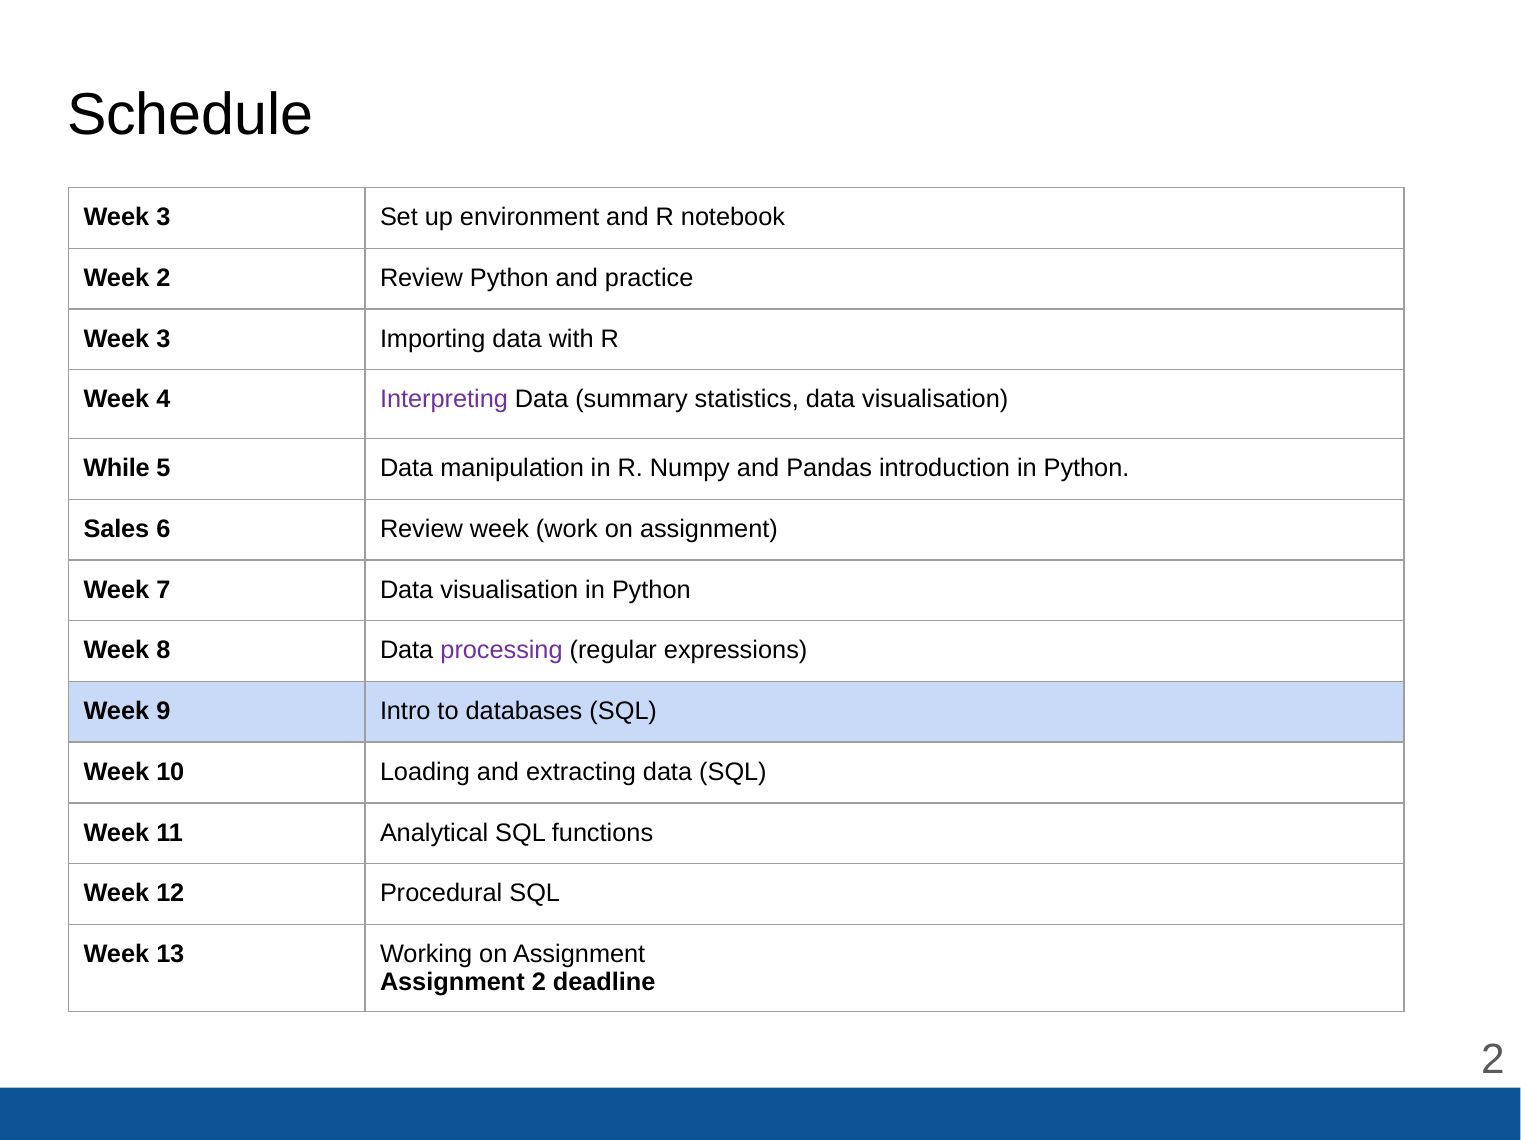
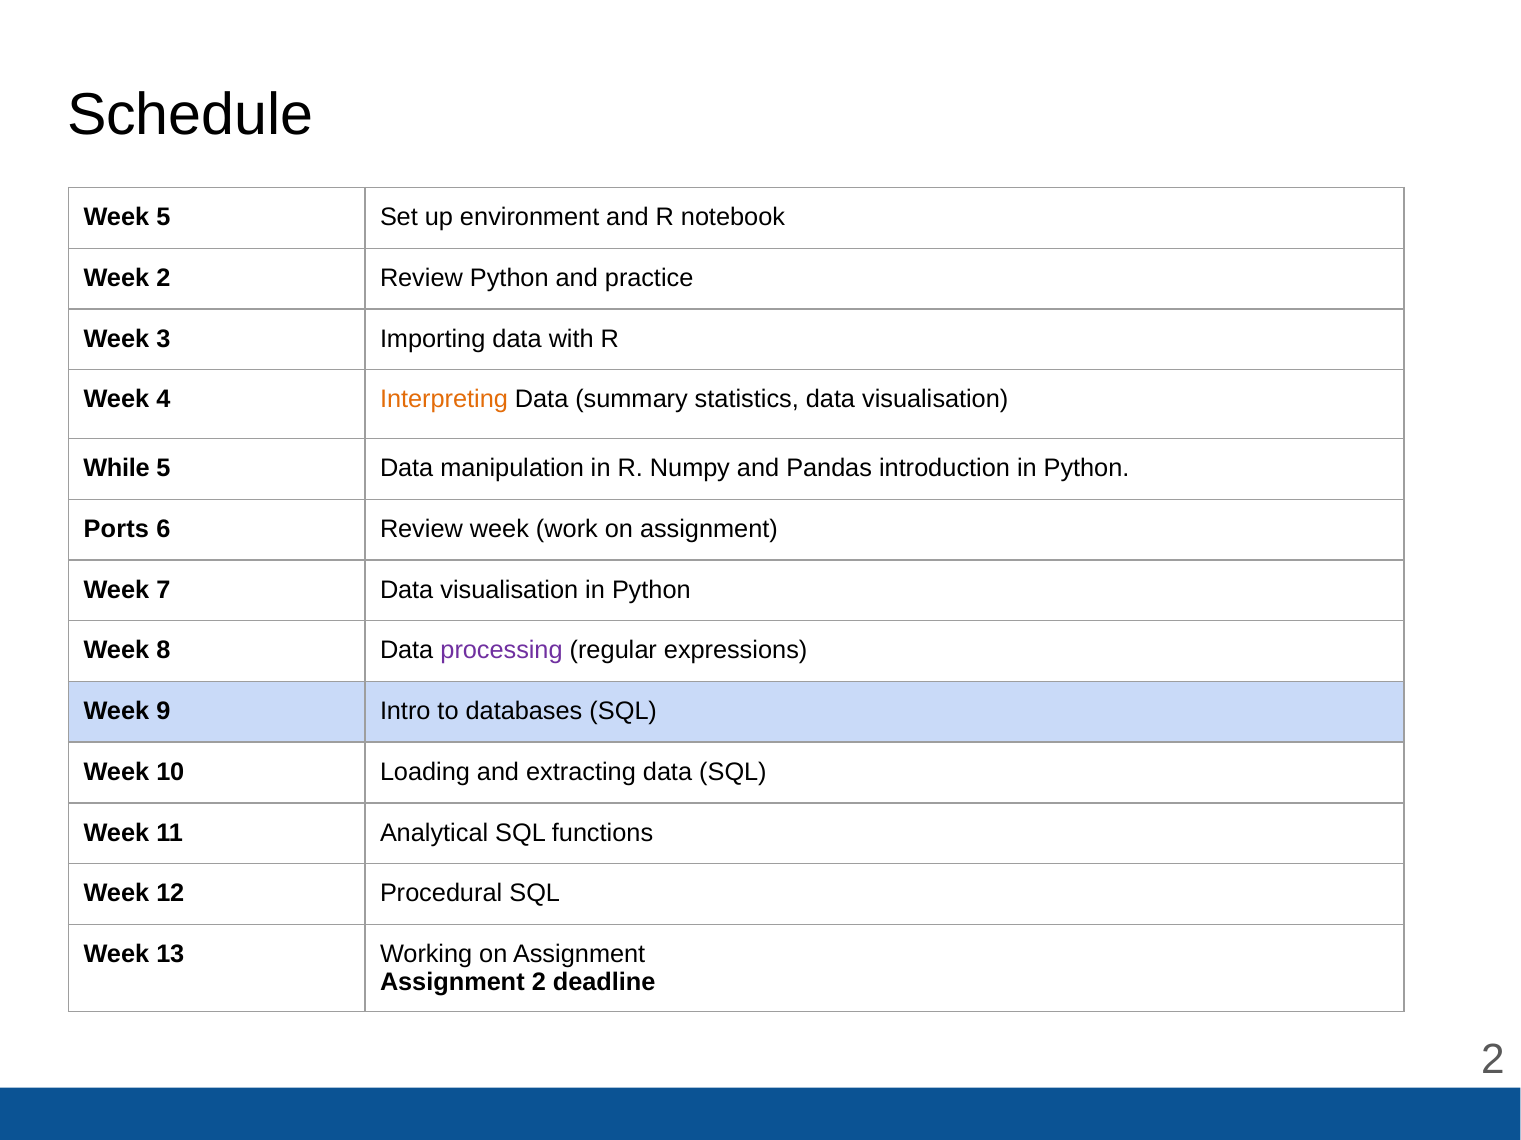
3 at (163, 218): 3 -> 5
Interpreting colour: purple -> orange
Sales: Sales -> Ports
